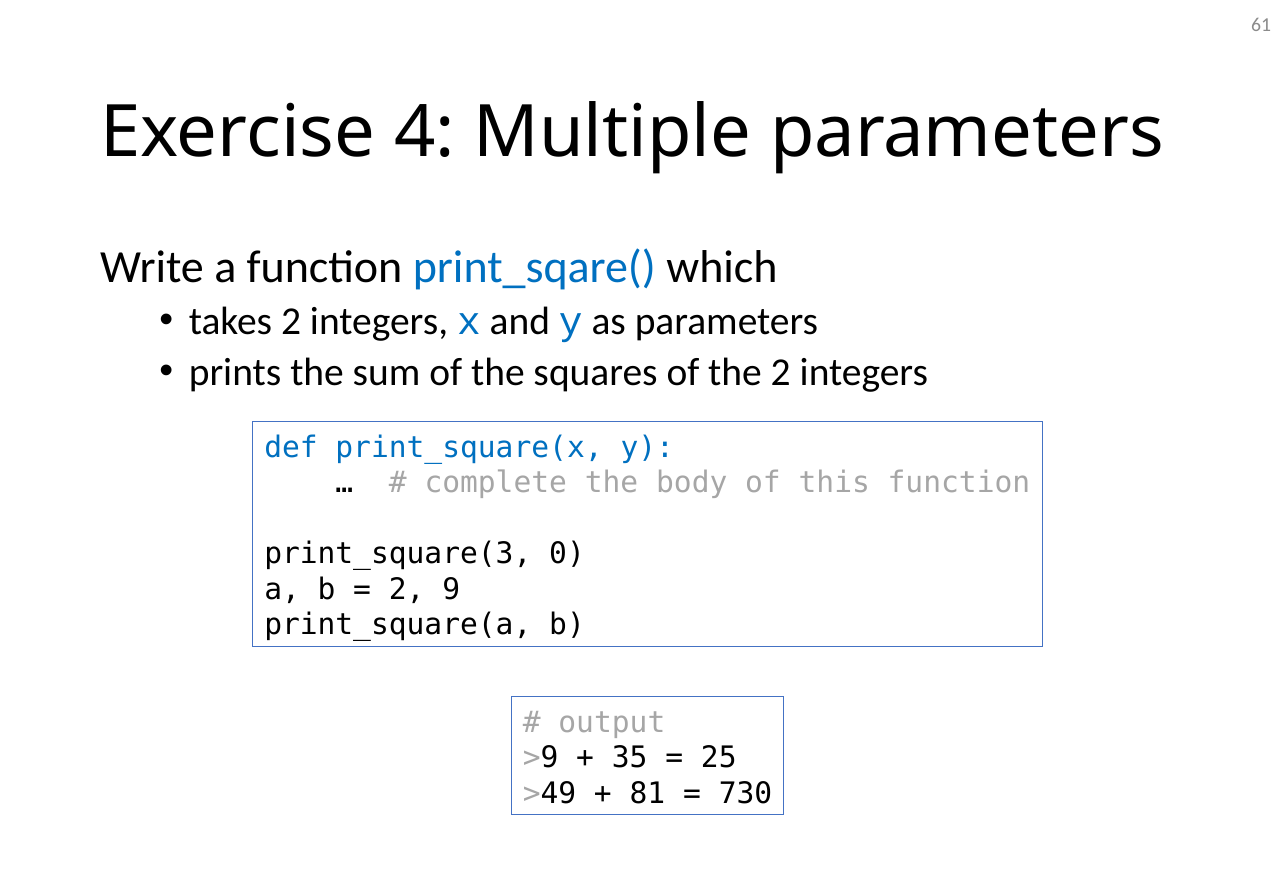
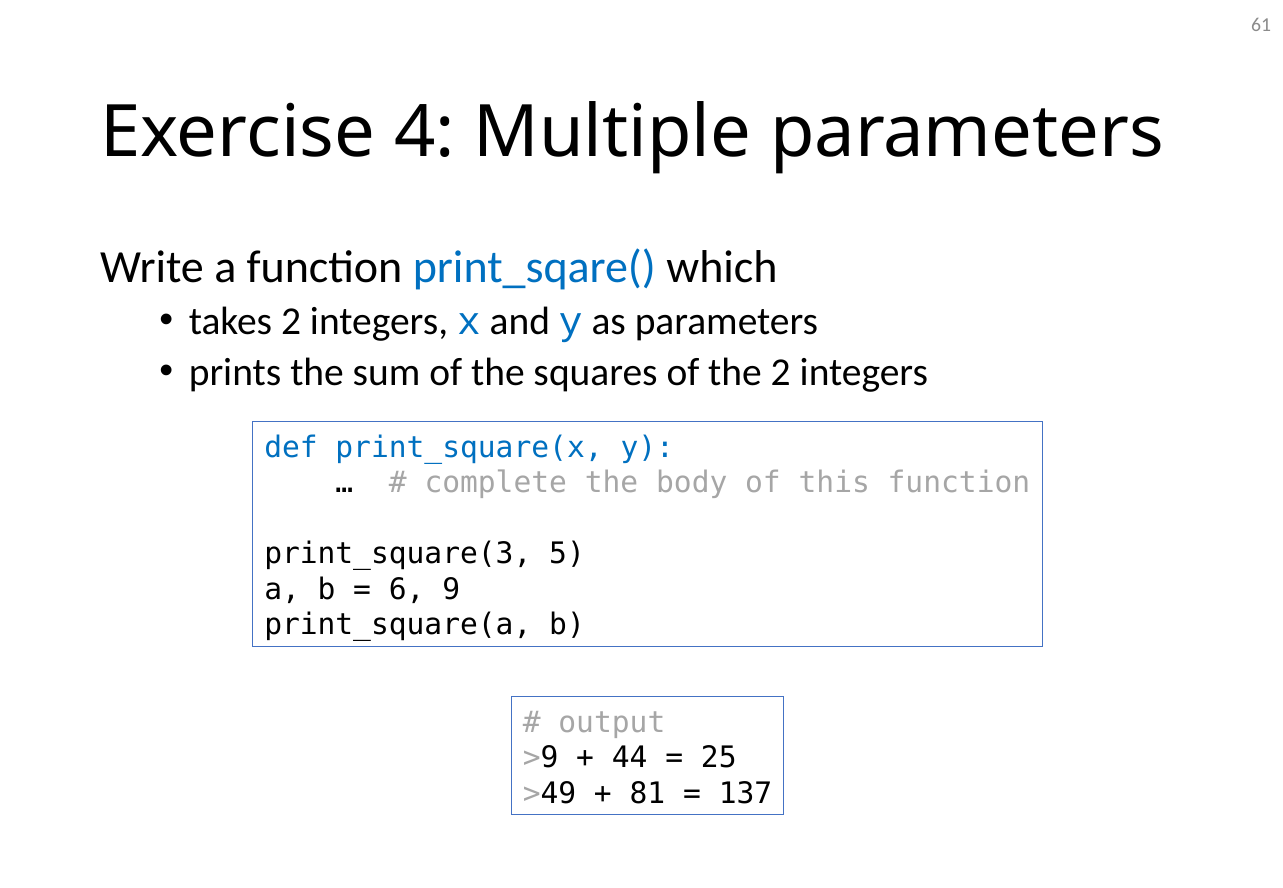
0: 0 -> 5
2 at (407, 590): 2 -> 6
35: 35 -> 44
730: 730 -> 137
